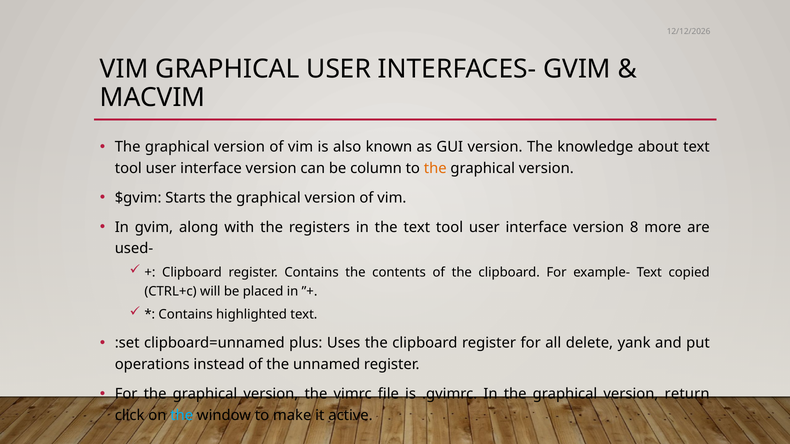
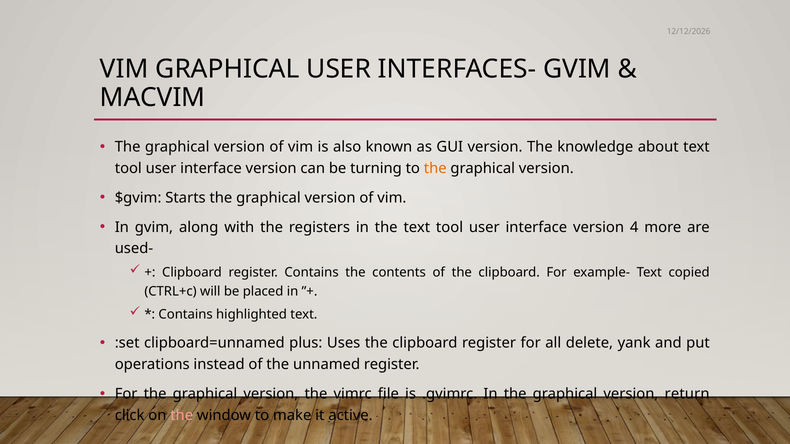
column: column -> turning
8: 8 -> 4
the at (182, 416) colour: light blue -> pink
